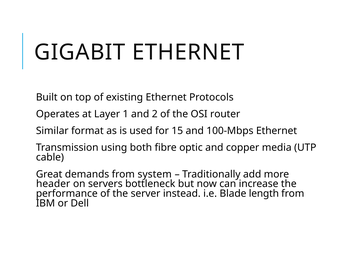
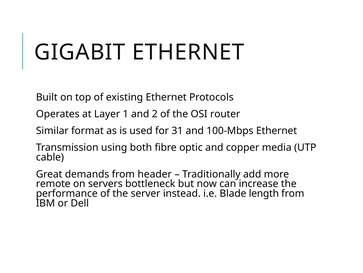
15: 15 -> 31
system: system -> header
header: header -> remote
